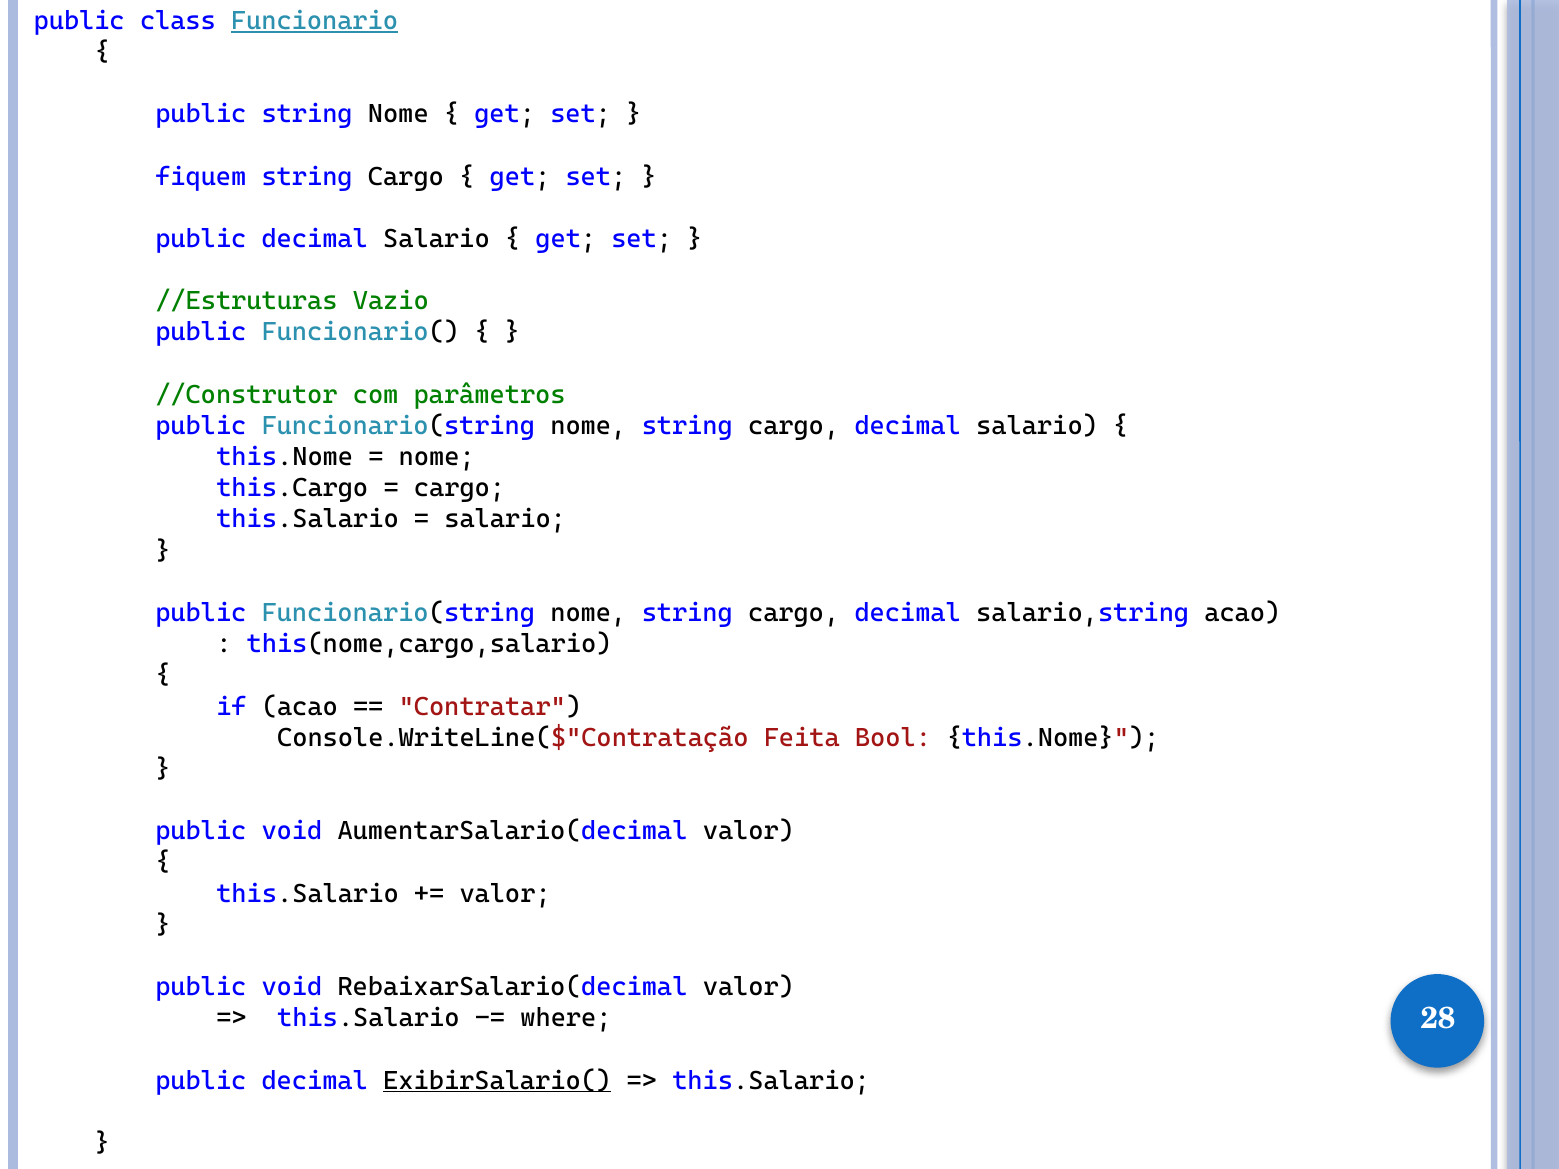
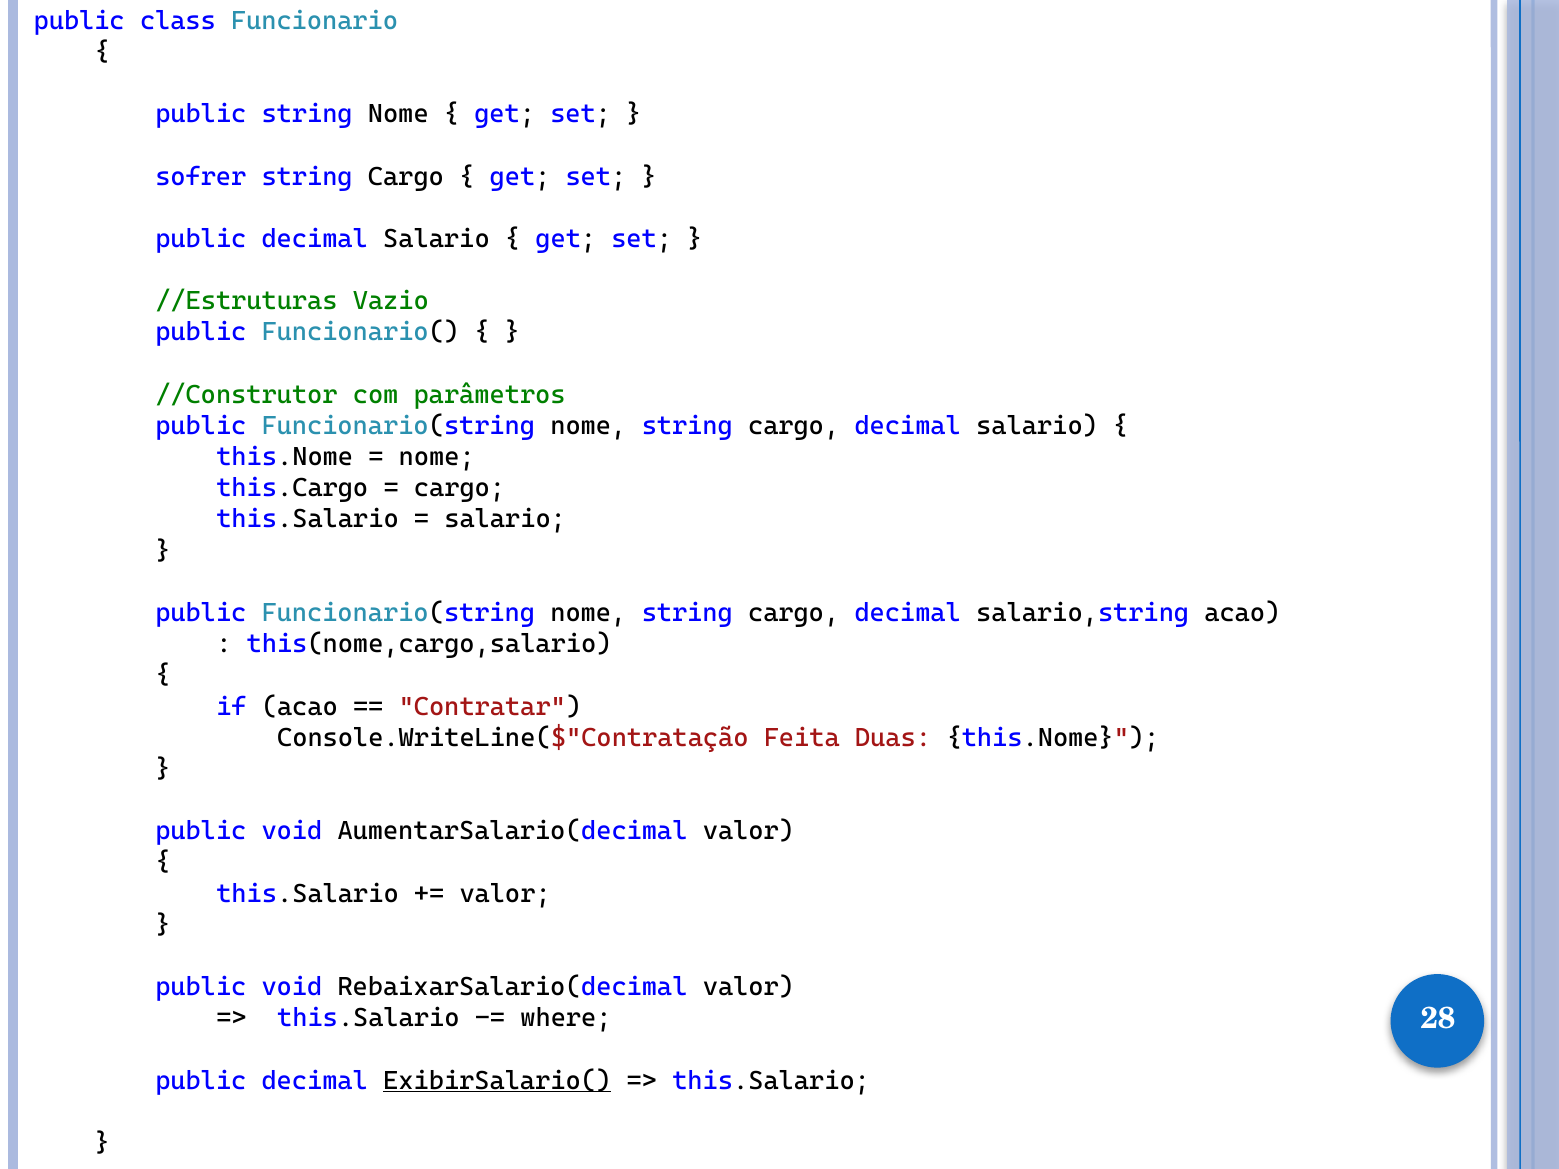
Funcionario underline: present -> none
fiquem: fiquem -> sofrer
Bool: Bool -> Duas
